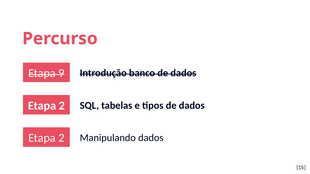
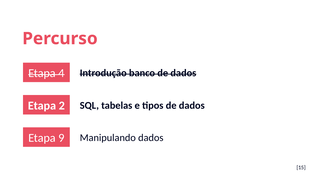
9: 9 -> 4
2 at (61, 138): 2 -> 9
